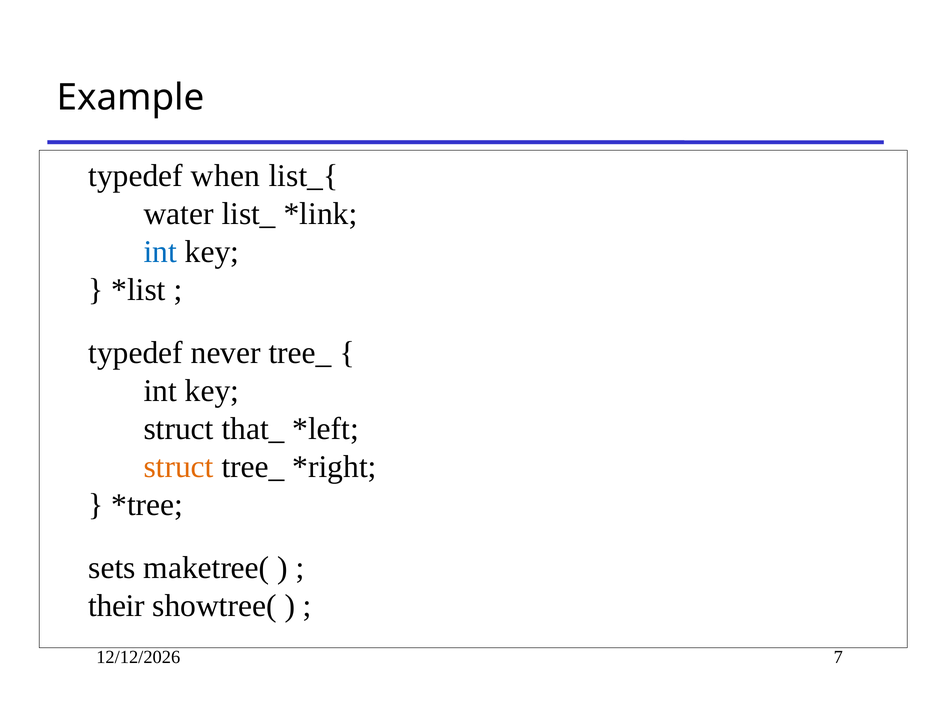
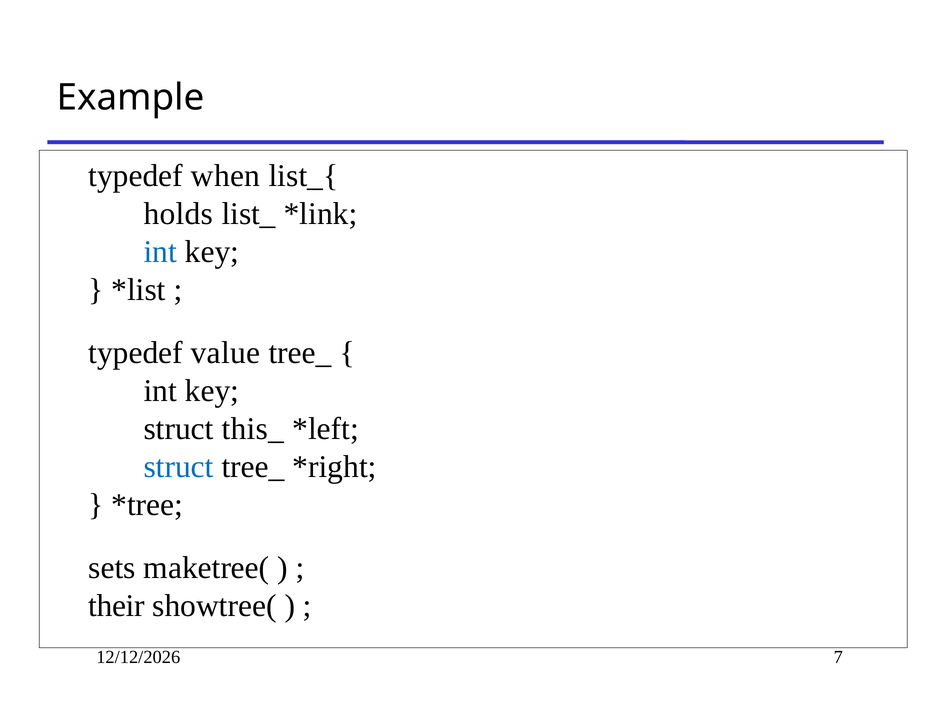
water: water -> holds
never: never -> value
that_: that_ -> this_
struct at (179, 466) colour: orange -> blue
